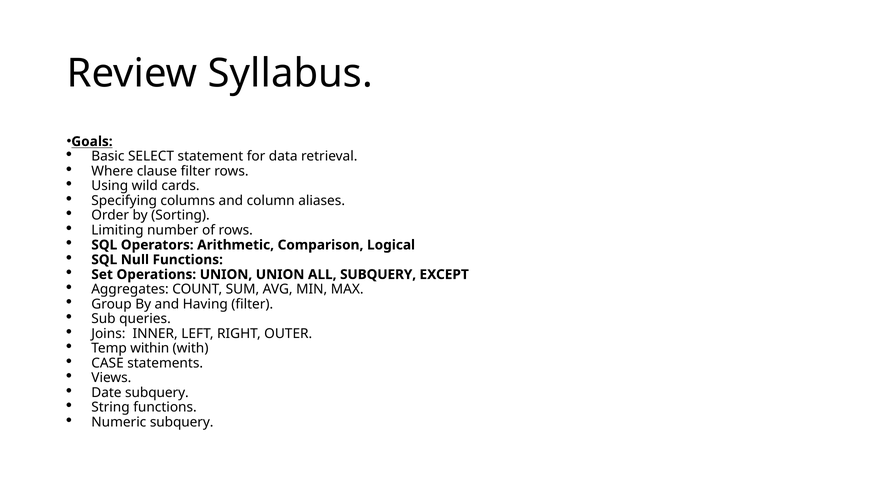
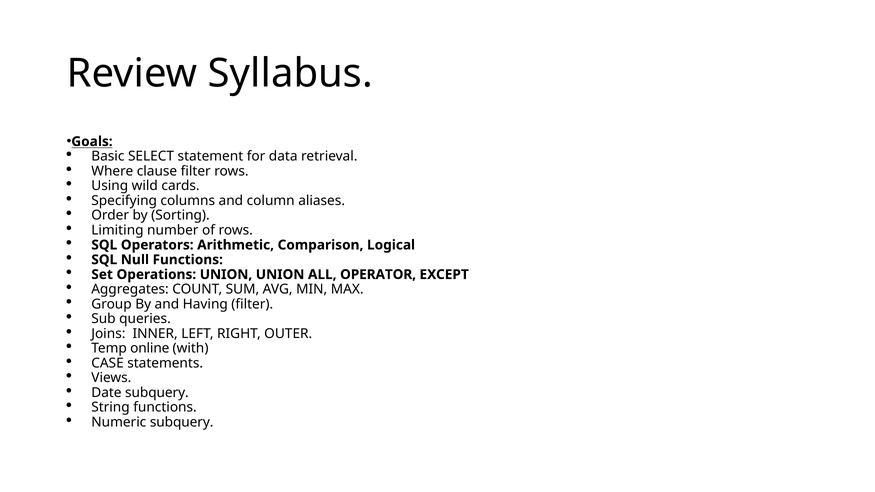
ALL SUBQUERY: SUBQUERY -> OPERATOR
within: within -> online
